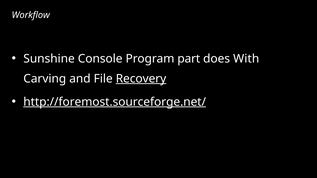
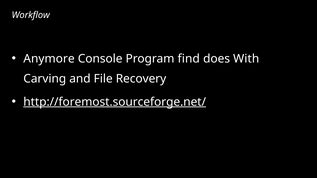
Sunshine: Sunshine -> Anymore
part: part -> find
Recovery underline: present -> none
